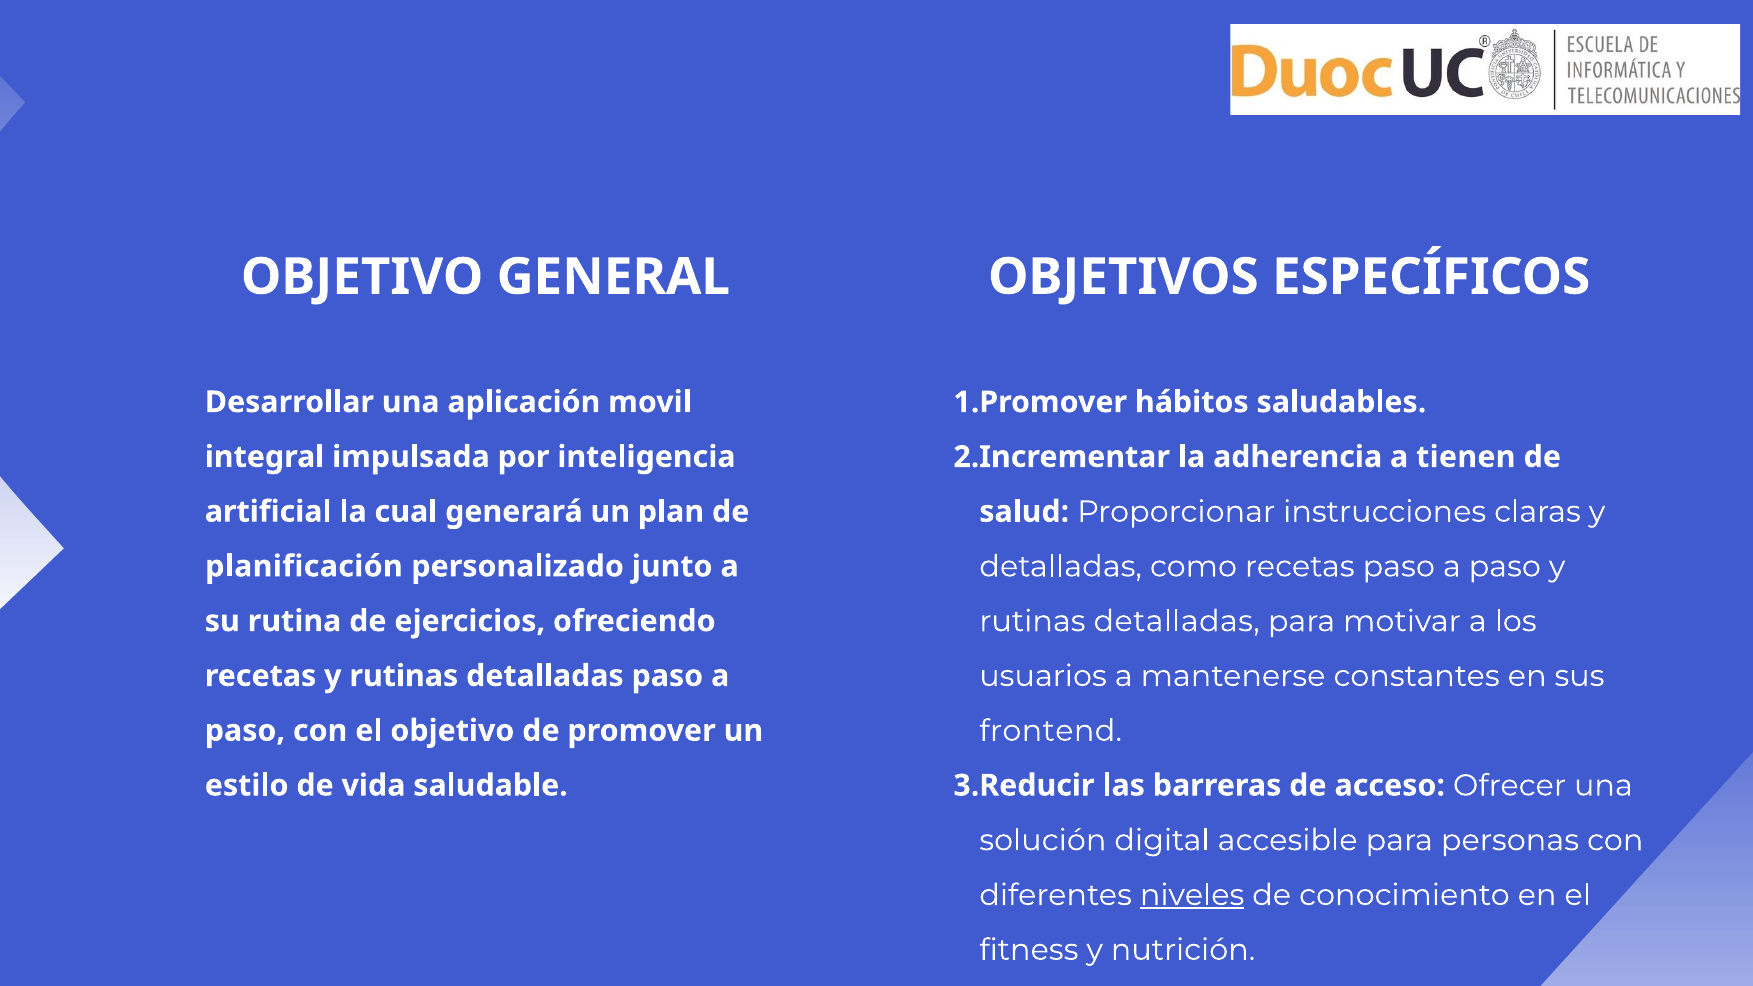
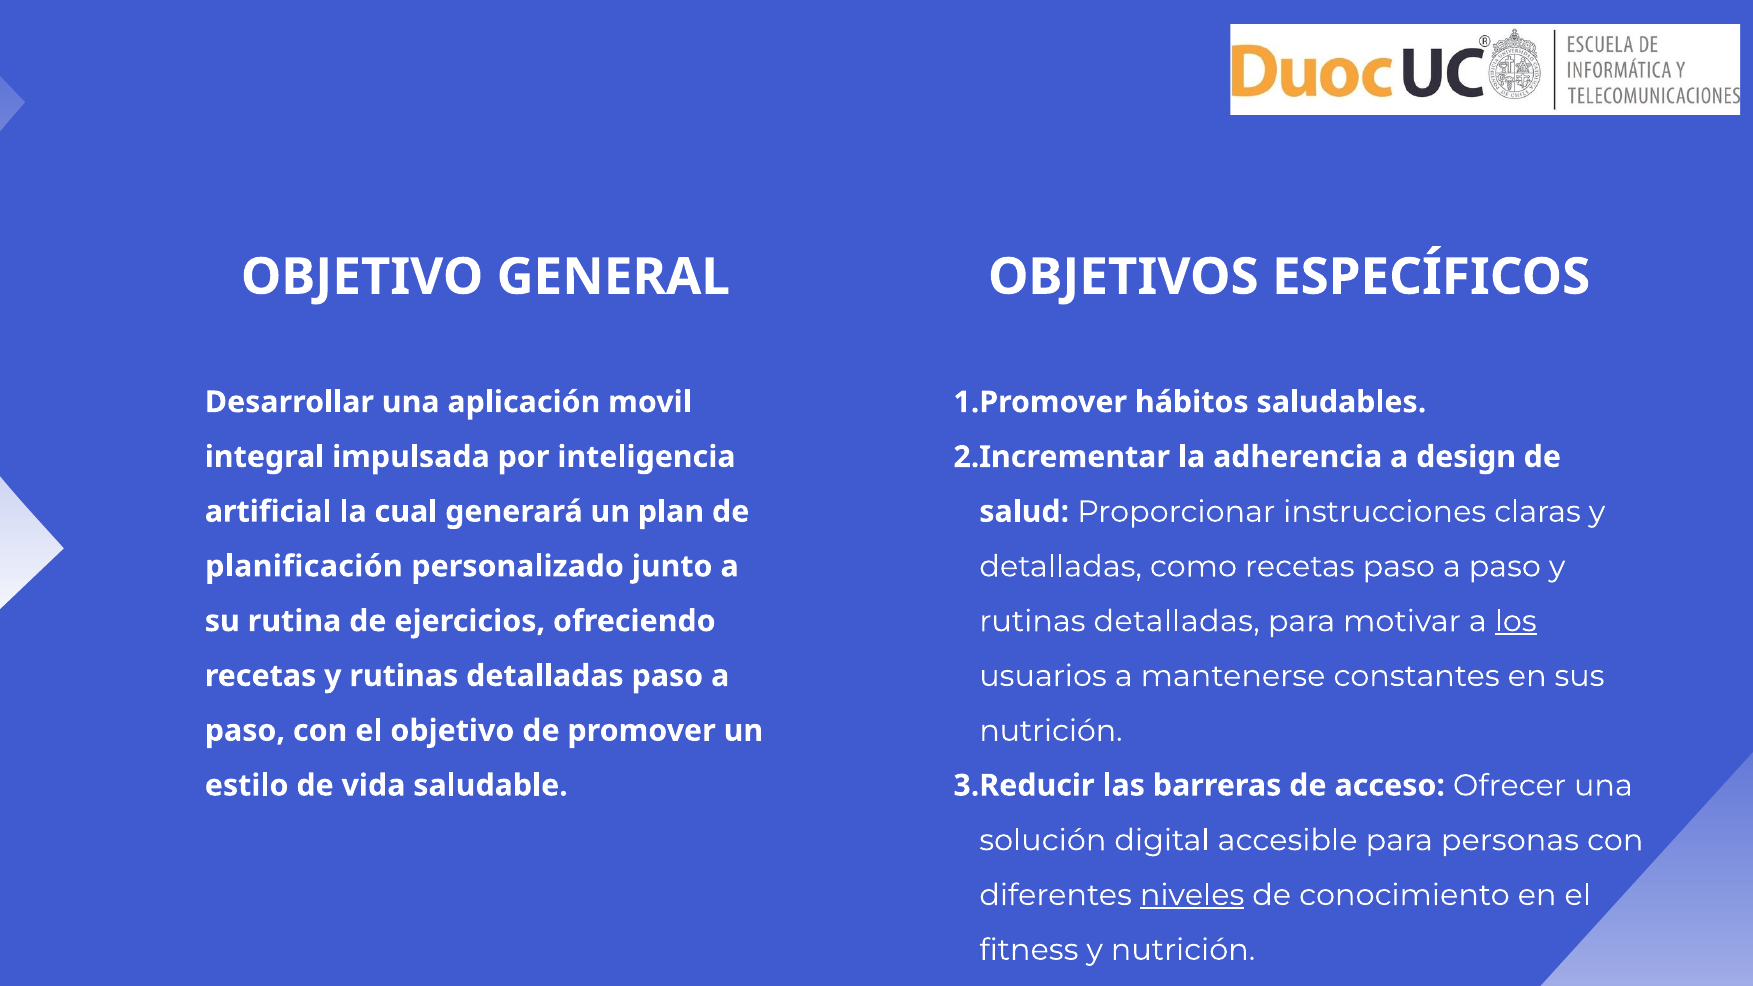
tienen: tienen -> design
los underline: none -> present
frontend at (1051, 731): frontend -> nutrición
